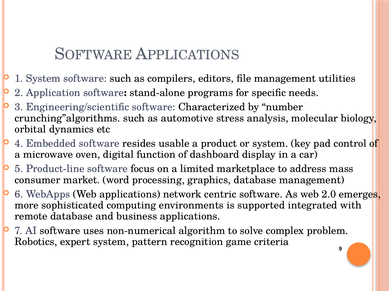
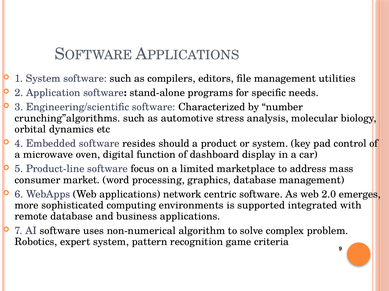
usable: usable -> should
